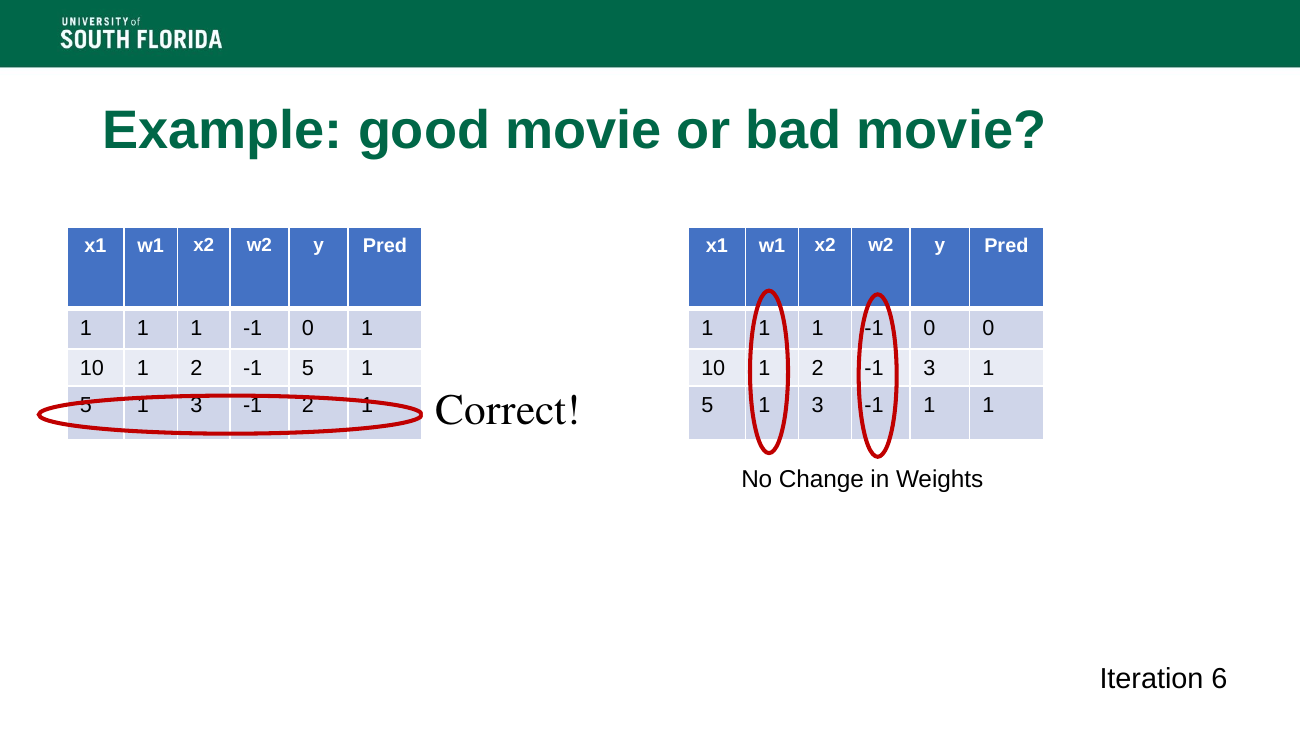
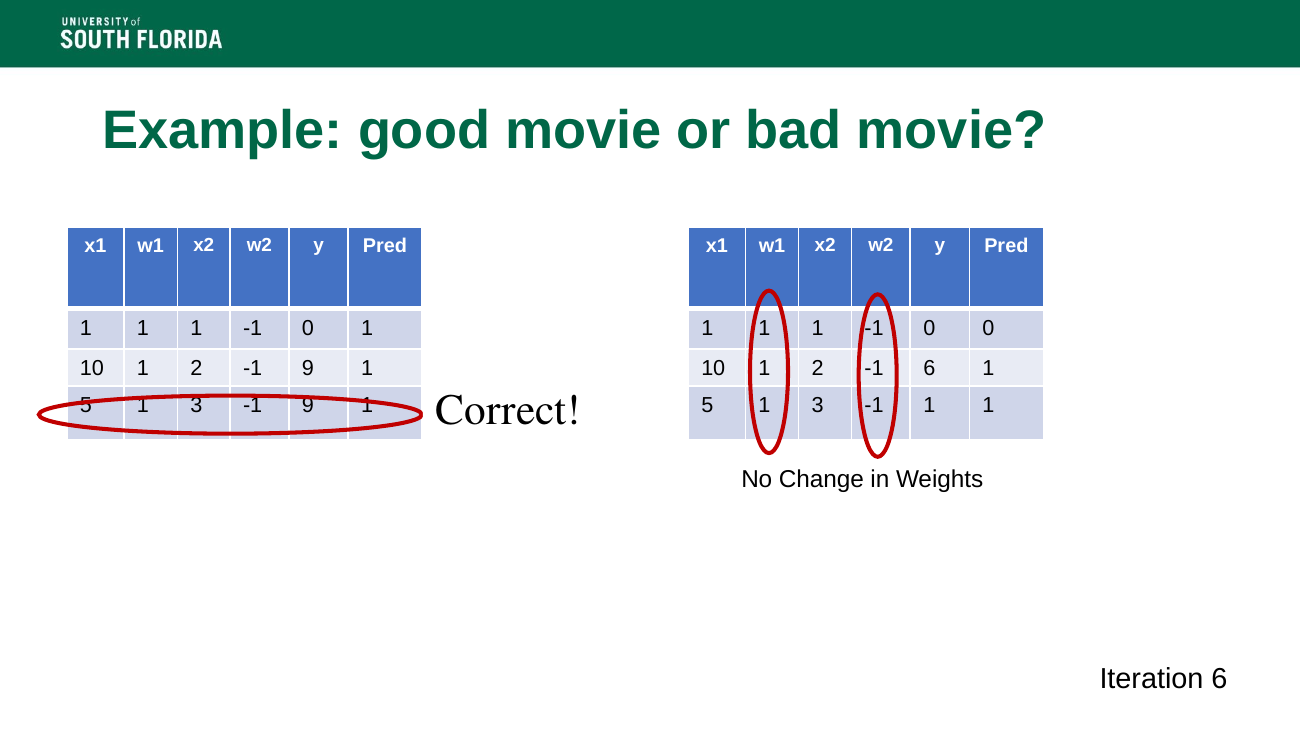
2 -1 5: 5 -> 9
-1 3: 3 -> 6
3 -1 2: 2 -> 9
